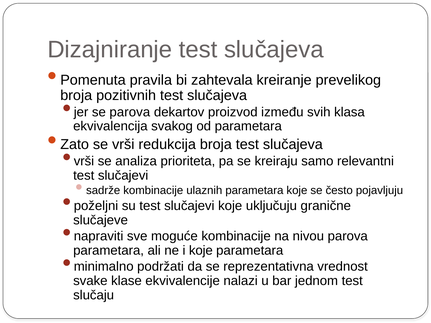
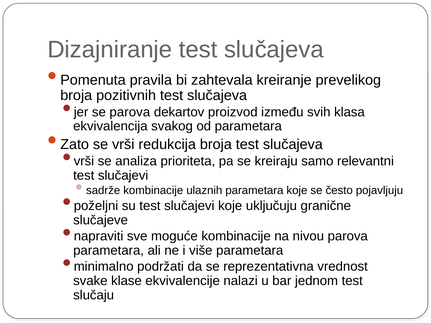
i koje: koje -> više
